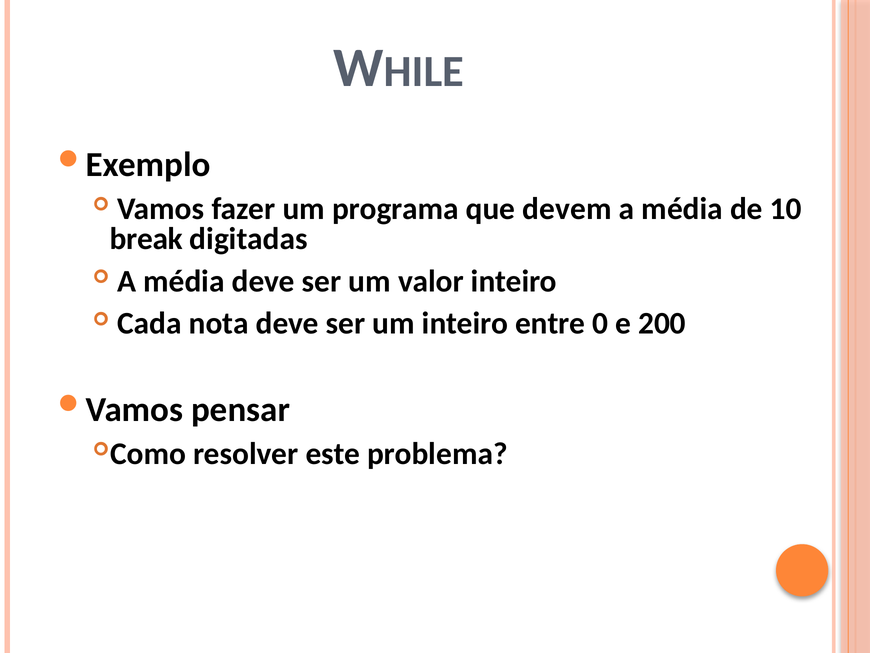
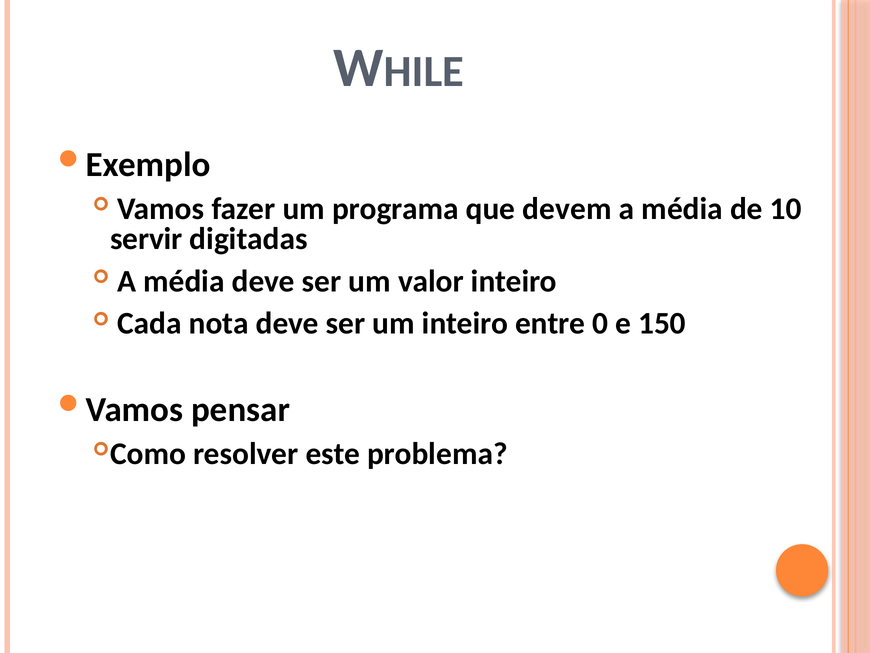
break: break -> servir
200: 200 -> 150
